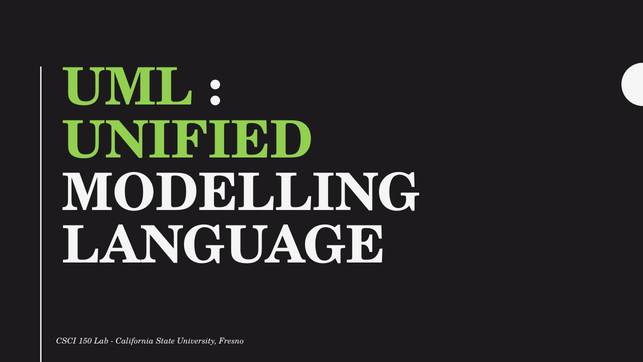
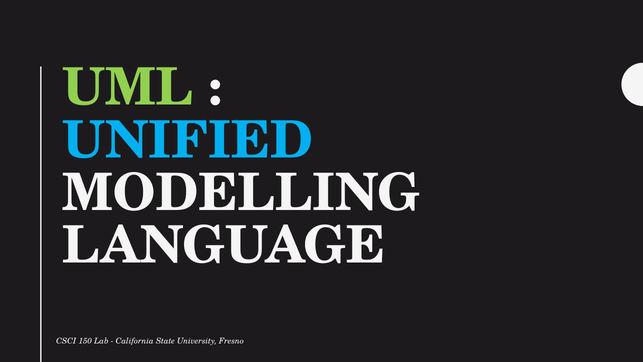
UNIFIED colour: light green -> light blue
